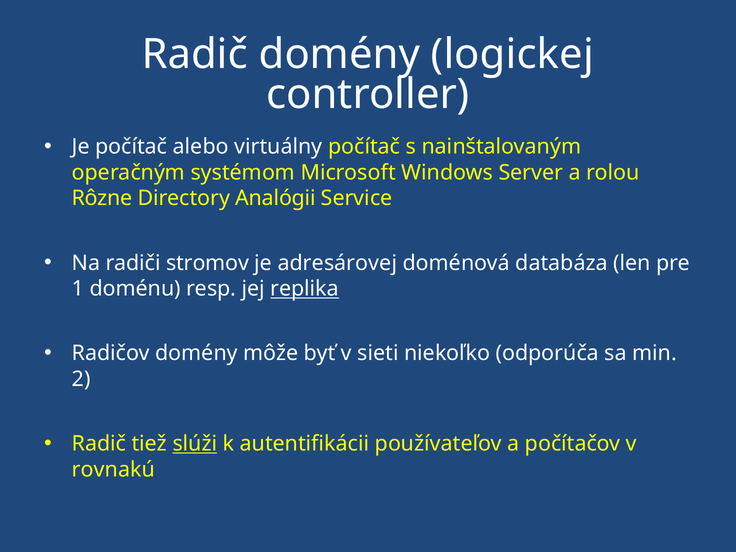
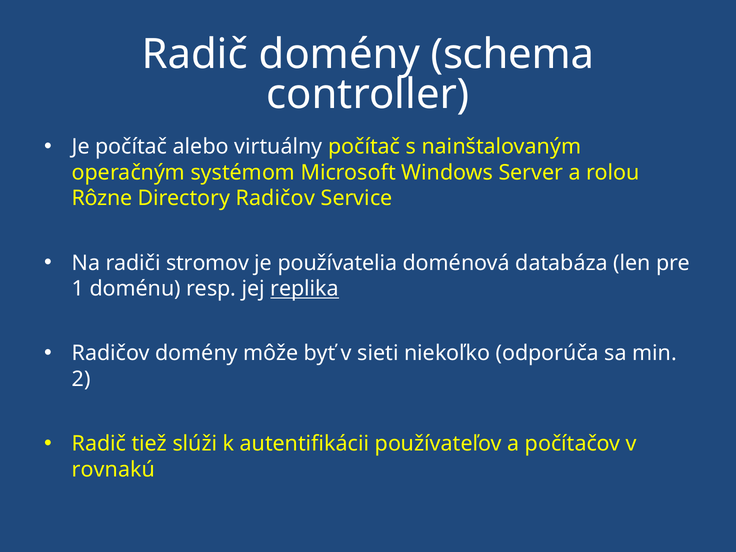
logickej: logickej -> schema
Directory Analógii: Analógii -> Radičov
adresárovej: adresárovej -> používatelia
slúži underline: present -> none
